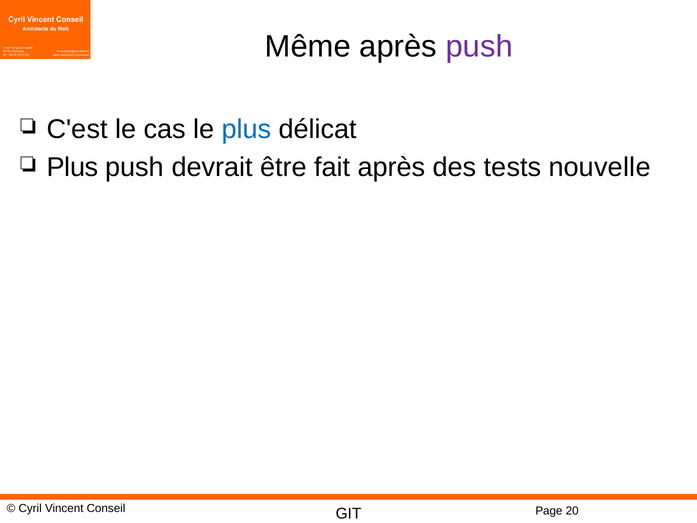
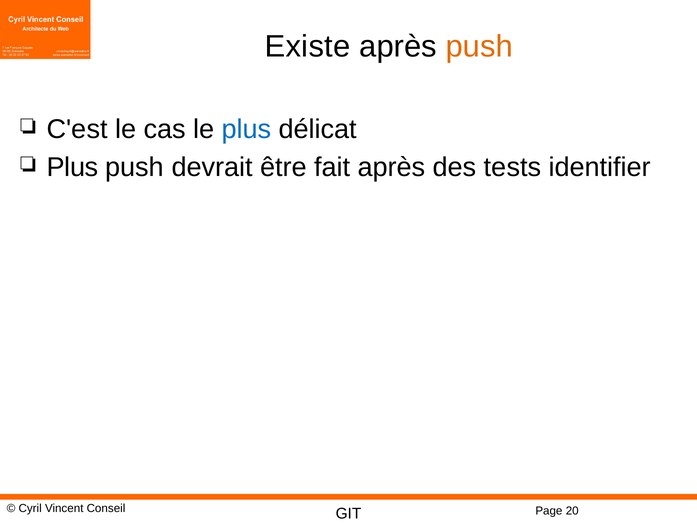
Même: Même -> Existe
push at (479, 47) colour: purple -> orange
nouvelle: nouvelle -> identifier
